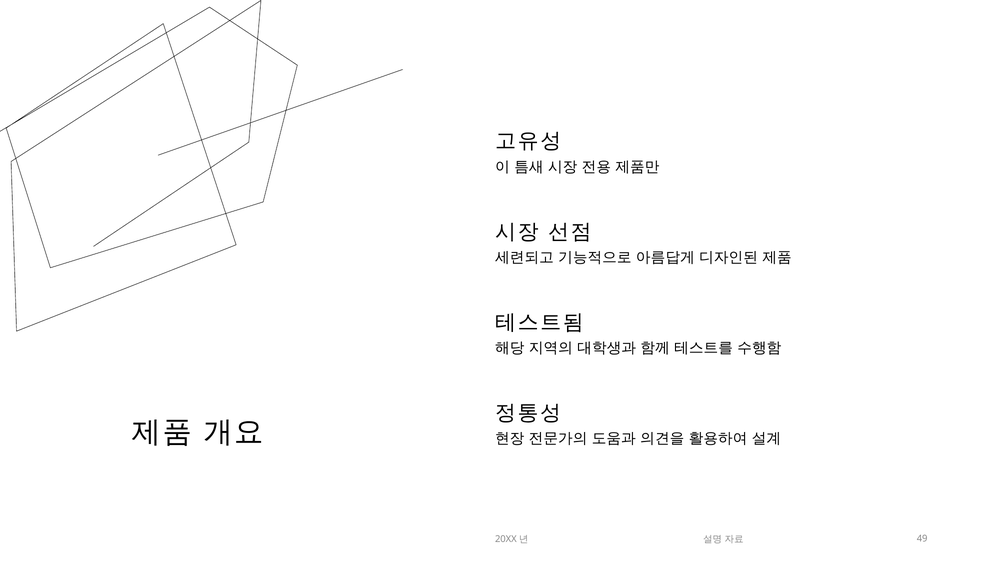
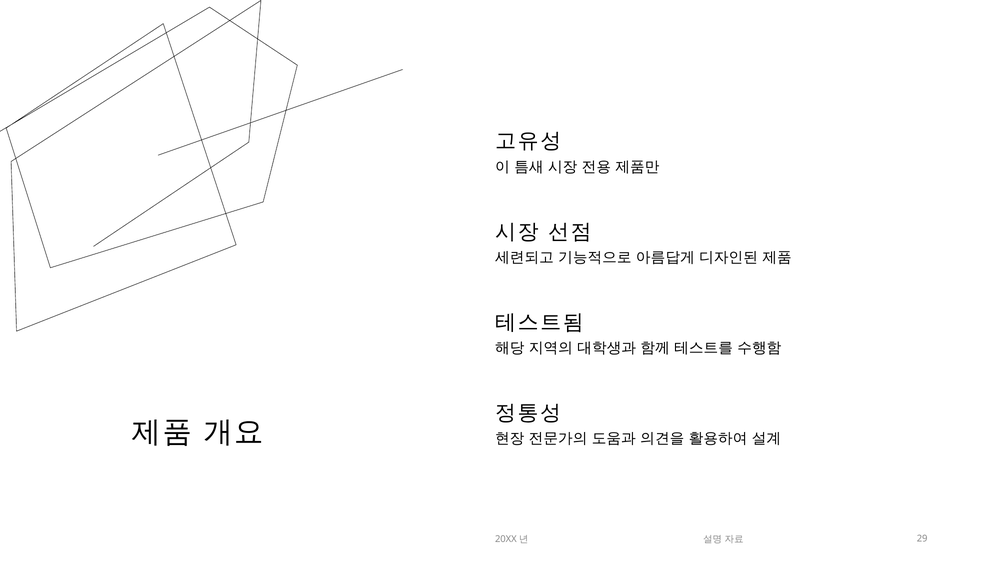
49: 49 -> 29
